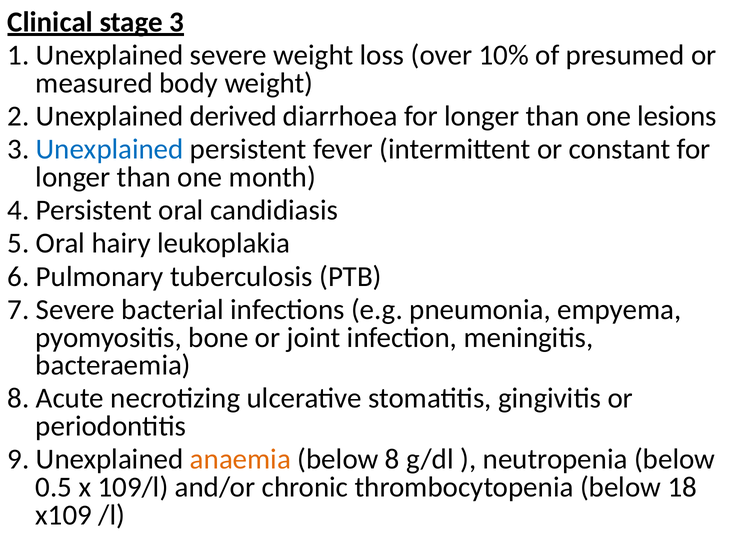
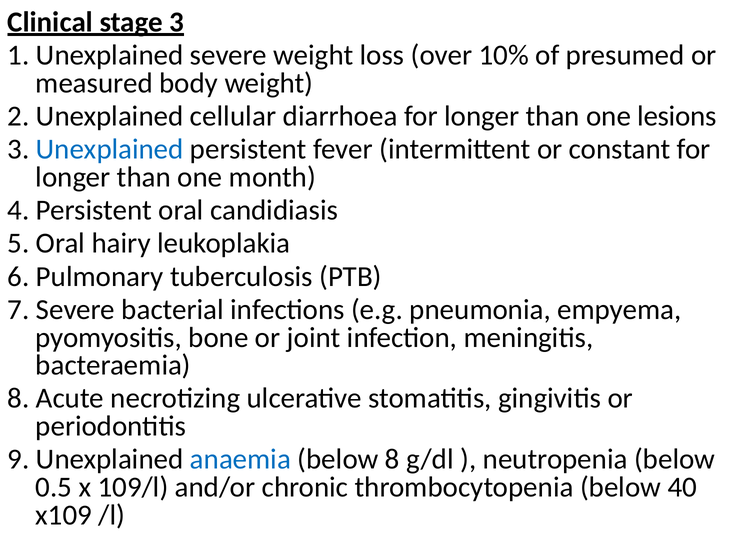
derived: derived -> cellular
anaemia colour: orange -> blue
18: 18 -> 40
